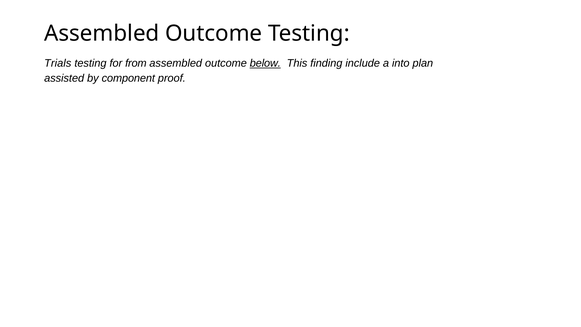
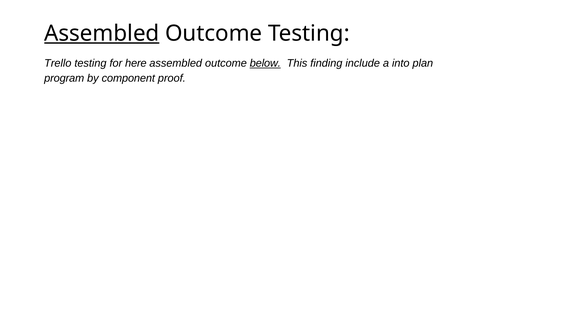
Assembled at (102, 33) underline: none -> present
Trials: Trials -> Trello
from: from -> here
assisted: assisted -> program
